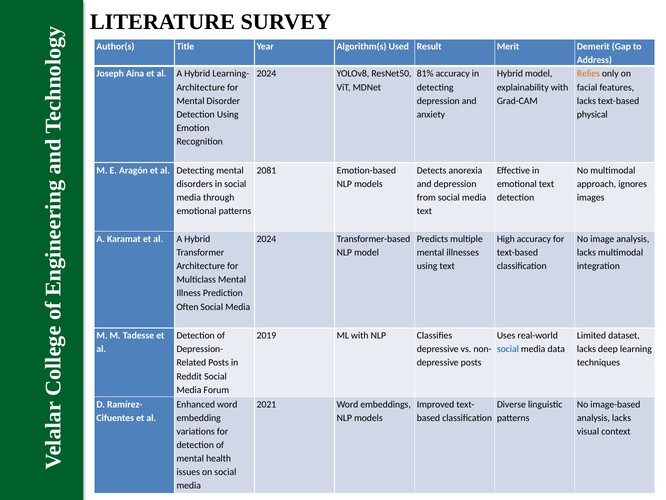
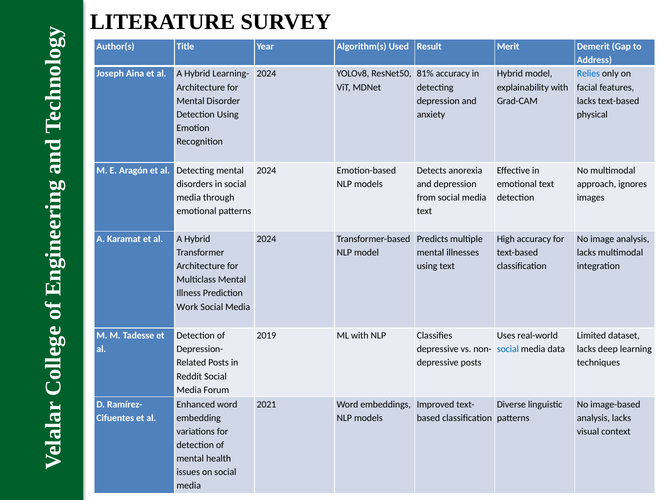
Relies colour: orange -> blue
2081 at (266, 170): 2081 -> 2024
Often: Often -> Work
